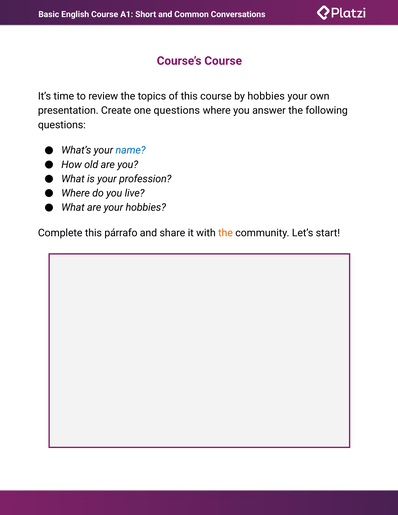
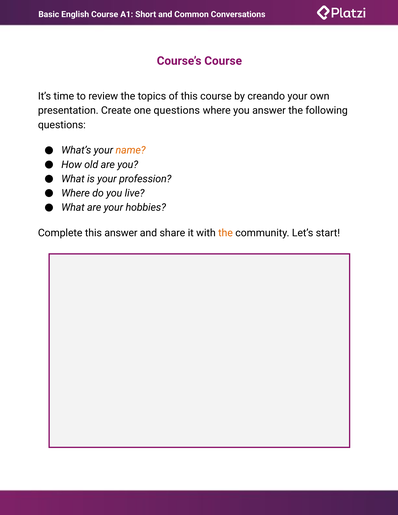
by hobbies: hobbies -> creando
name colour: blue -> orange
this párrafo: párrafo -> answer
